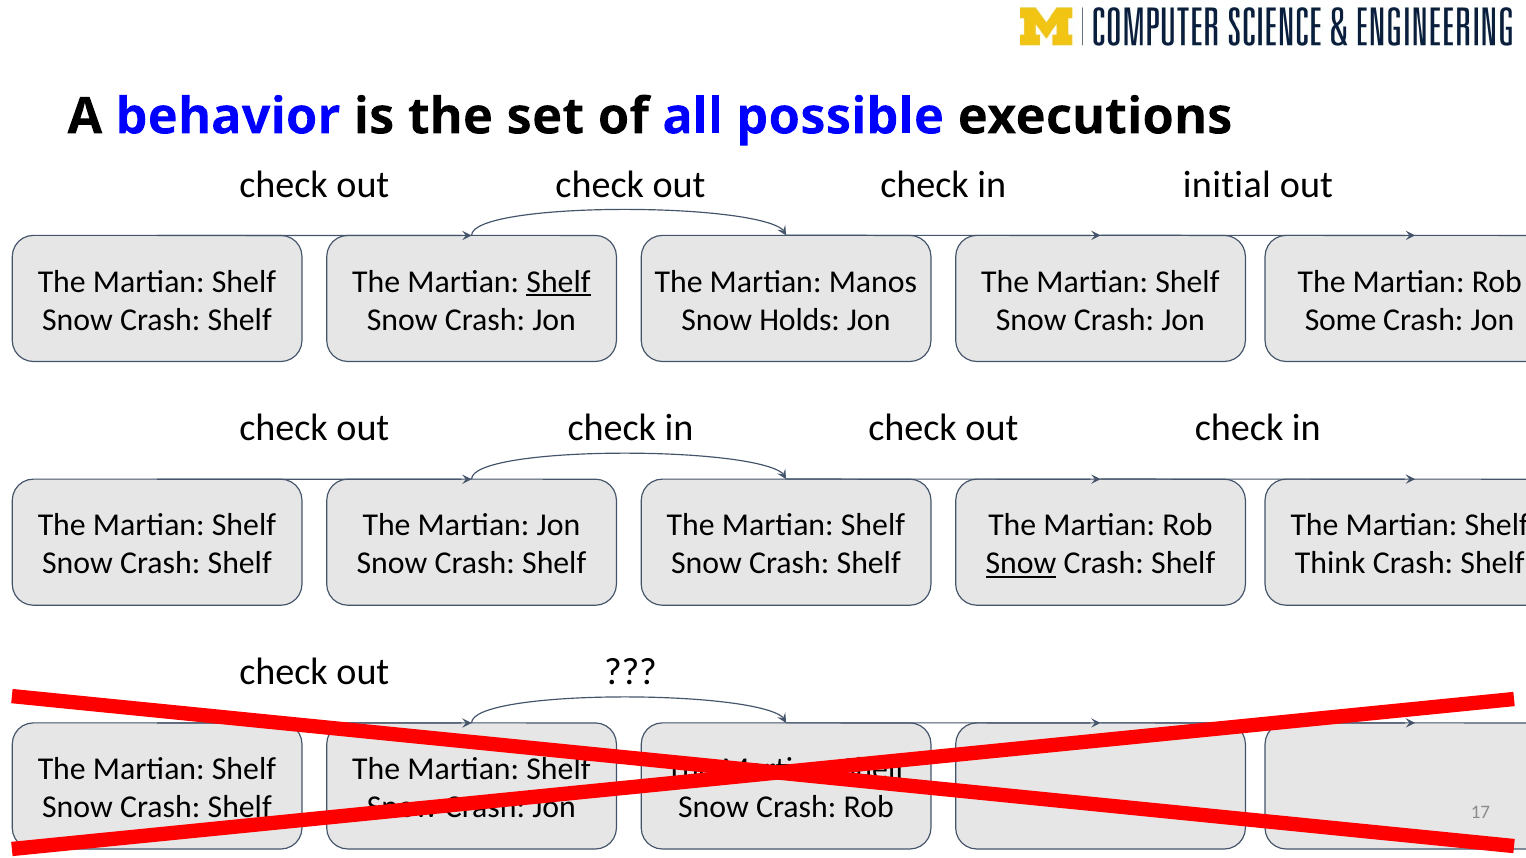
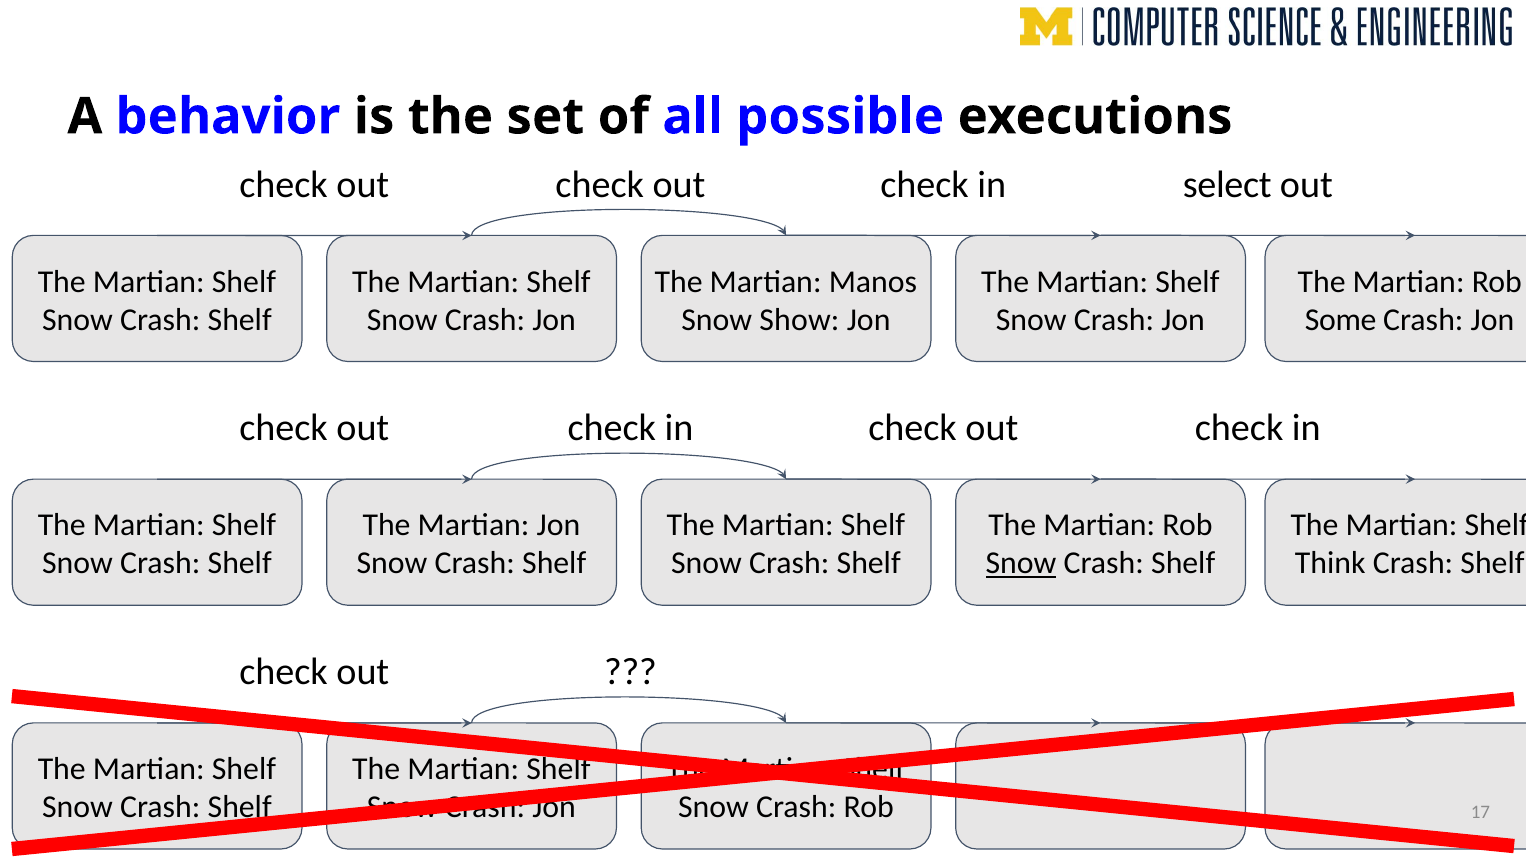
initial: initial -> select
Shelf at (558, 282) underline: present -> none
Holds: Holds -> Show
